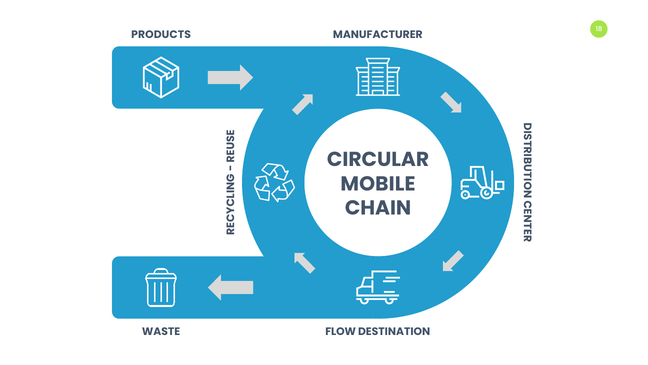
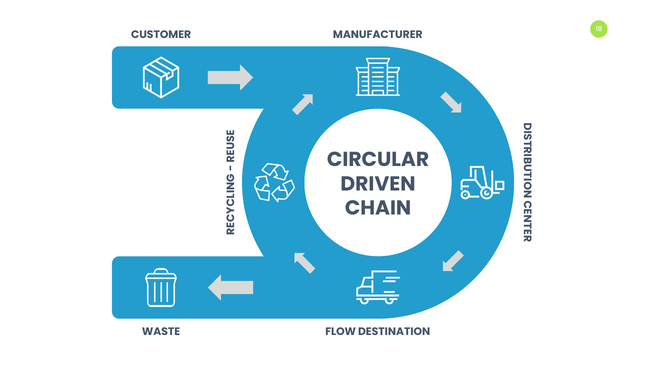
PRODUCTS: PRODUCTS -> CUSTOMER
MOBILE: MOBILE -> DRIVEN
